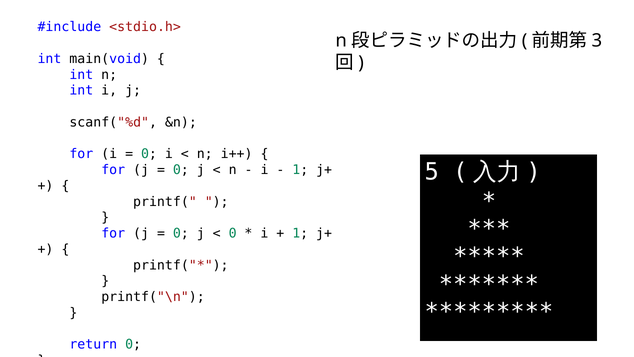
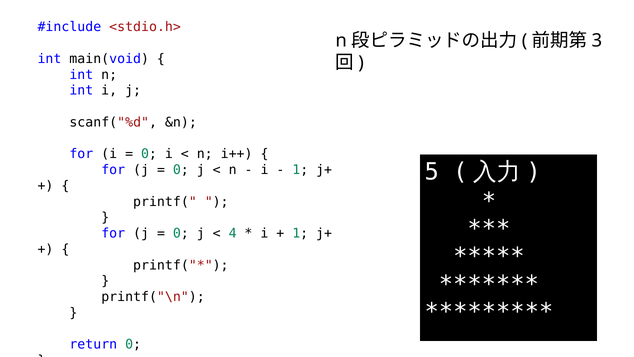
0 at (233, 233): 0 -> 4
